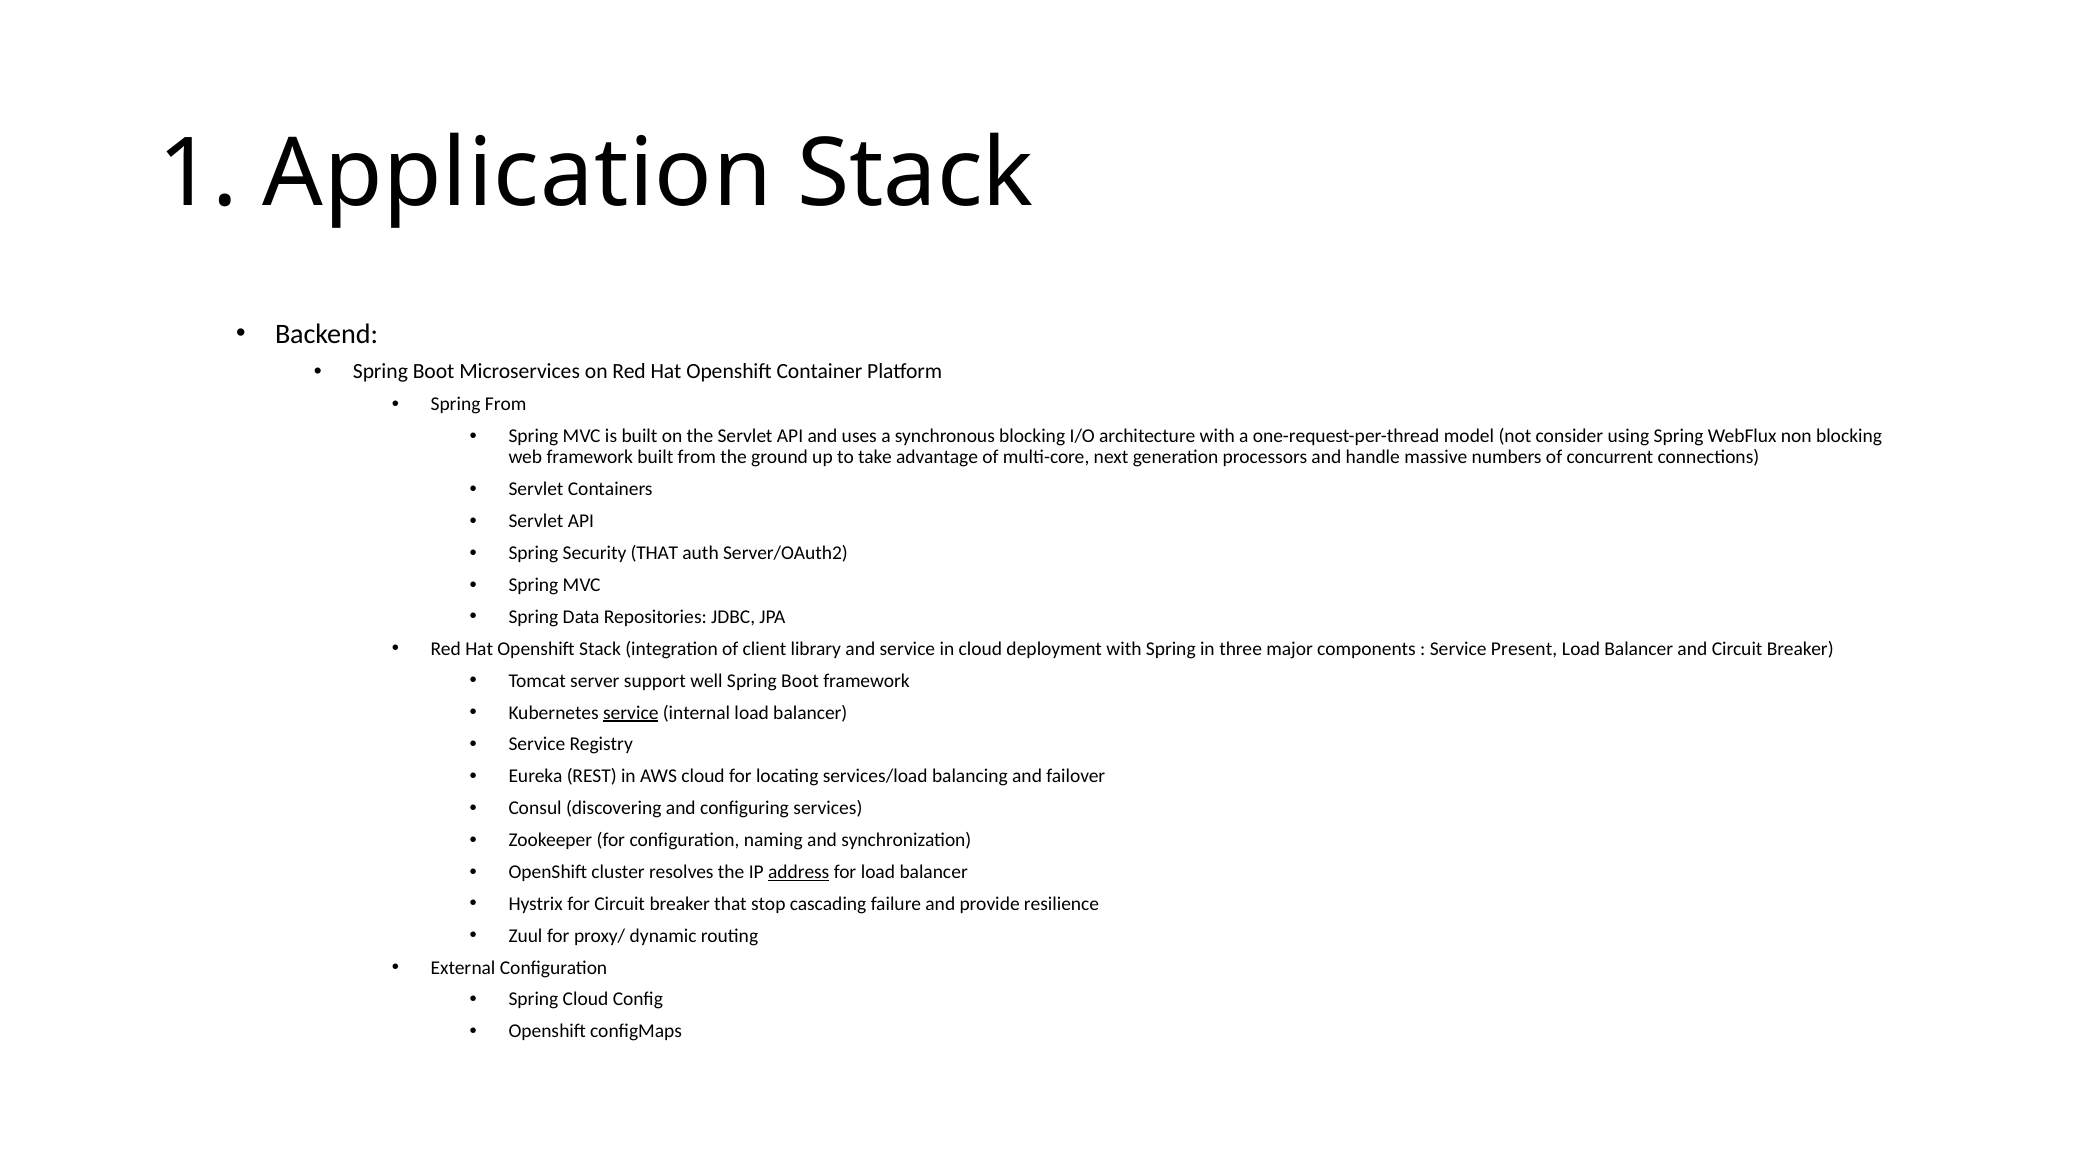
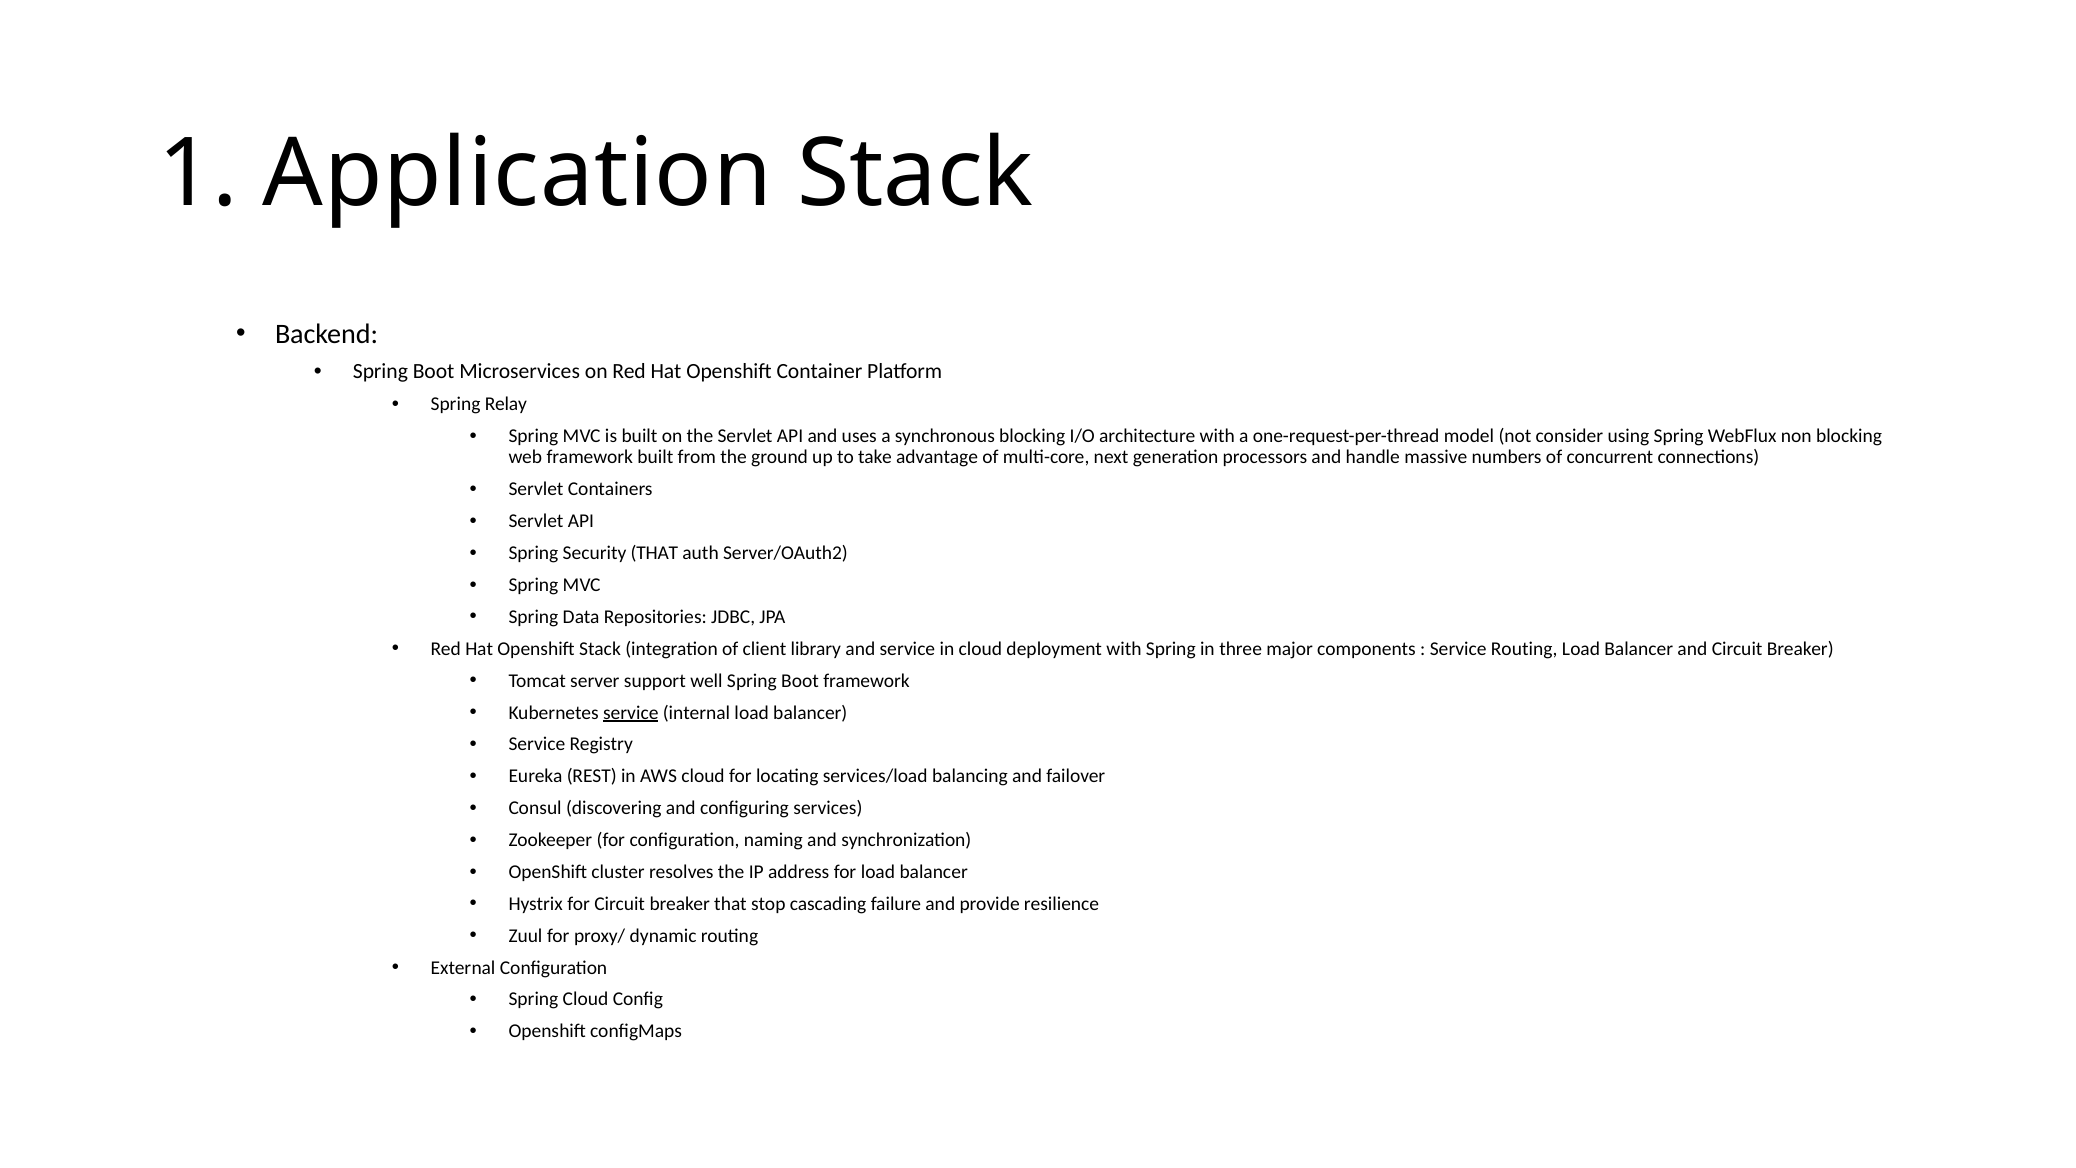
Spring From: From -> Relay
Service Present: Present -> Routing
address underline: present -> none
